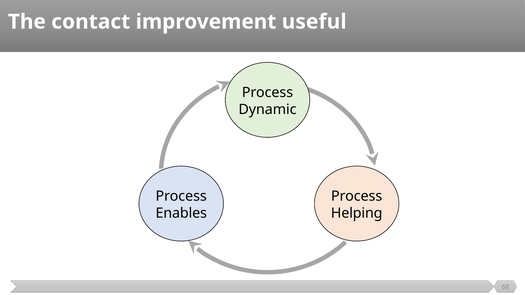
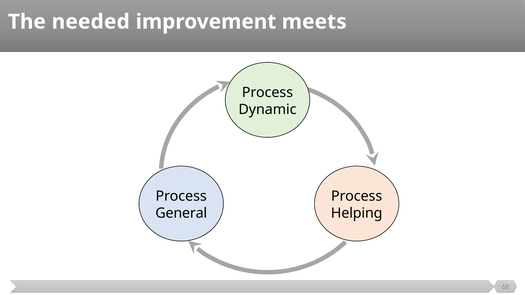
contact: contact -> needed
useful: useful -> meets
Enables: Enables -> General
